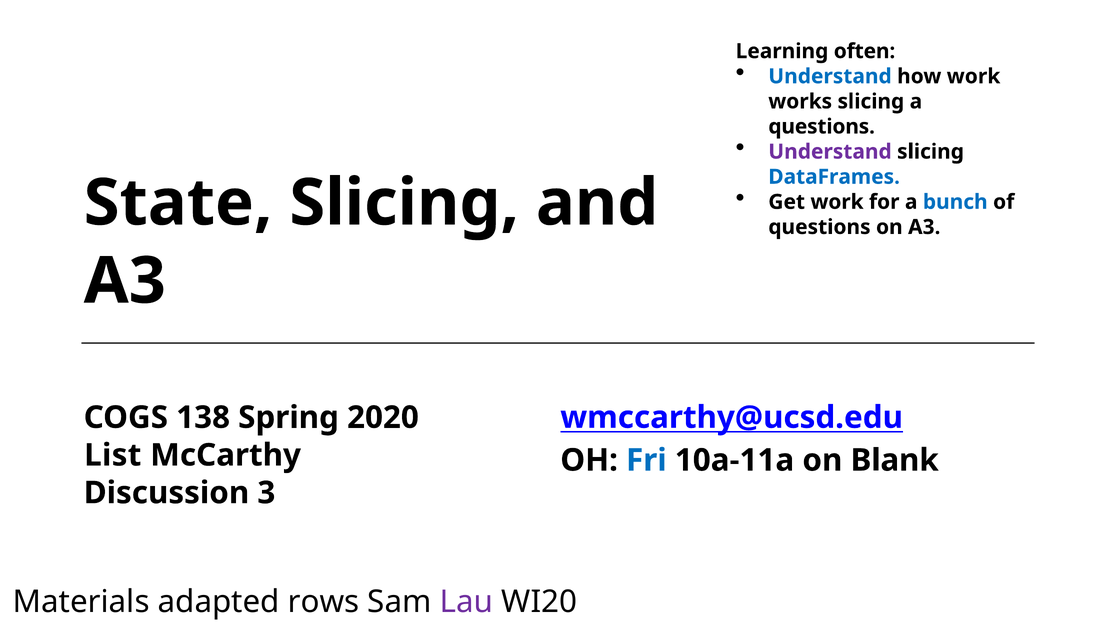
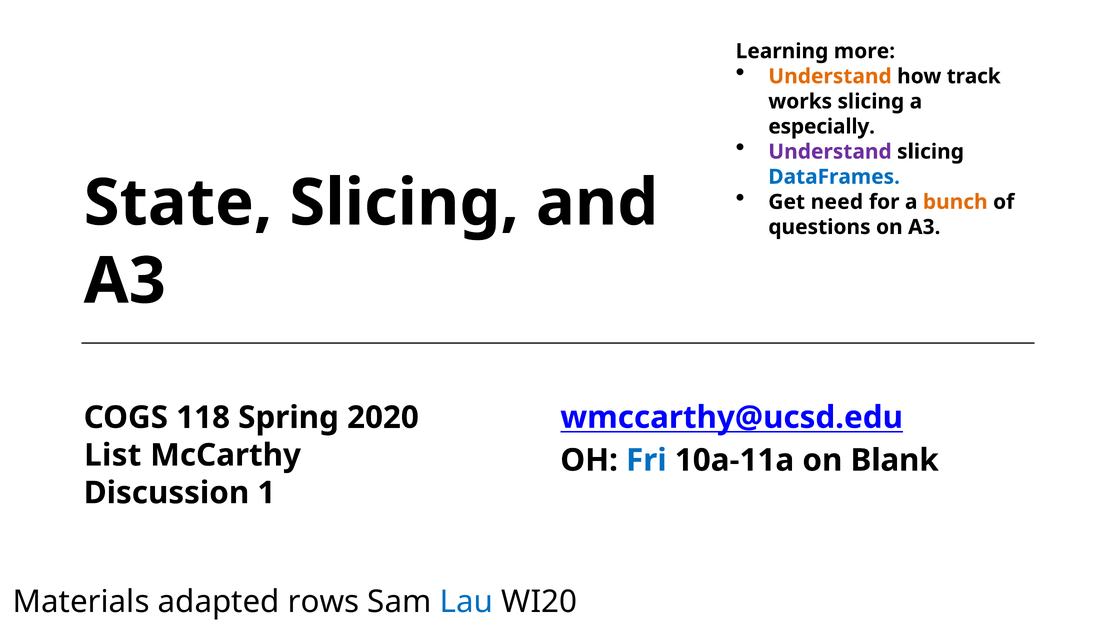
often: often -> more
Understand at (830, 76) colour: blue -> orange
how work: work -> track
questions at (822, 127): questions -> especially
Get work: work -> need
bunch colour: blue -> orange
138: 138 -> 118
3: 3 -> 1
Lau colour: purple -> blue
